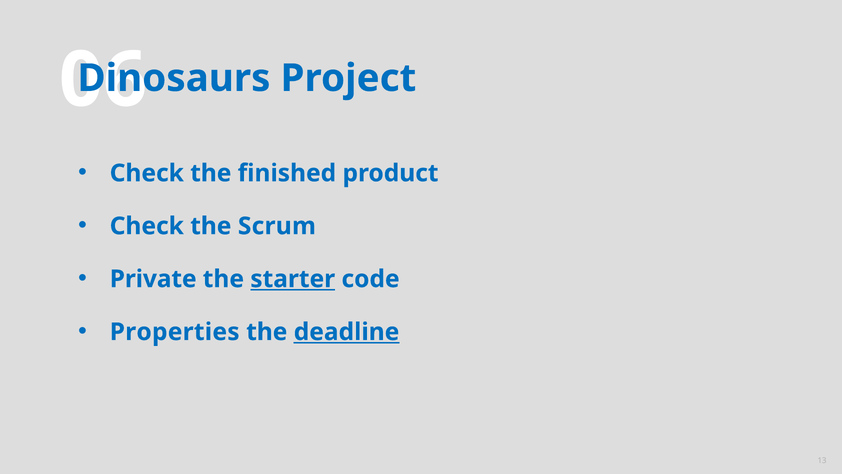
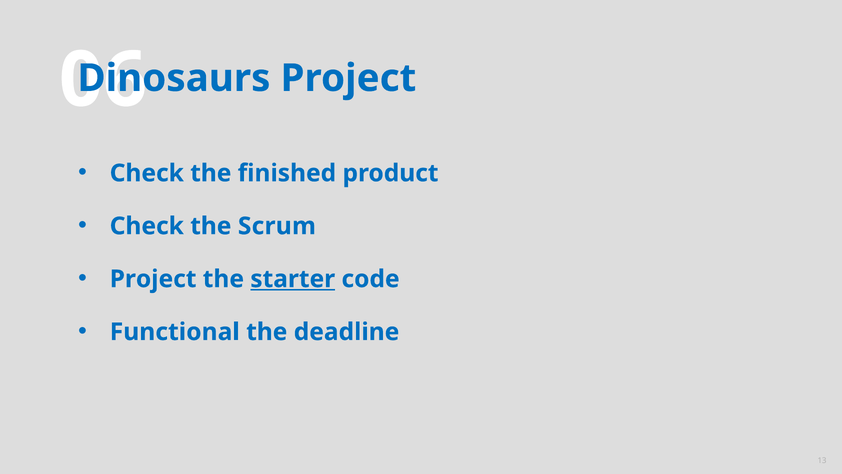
Private at (153, 279): Private -> Project
Properties: Properties -> Functional
deadline underline: present -> none
